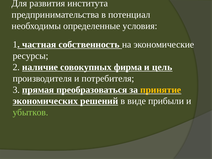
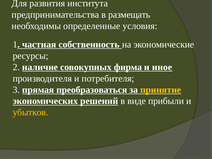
потенциал: потенциал -> размещать
цель: цель -> иное
убытков colour: light green -> yellow
